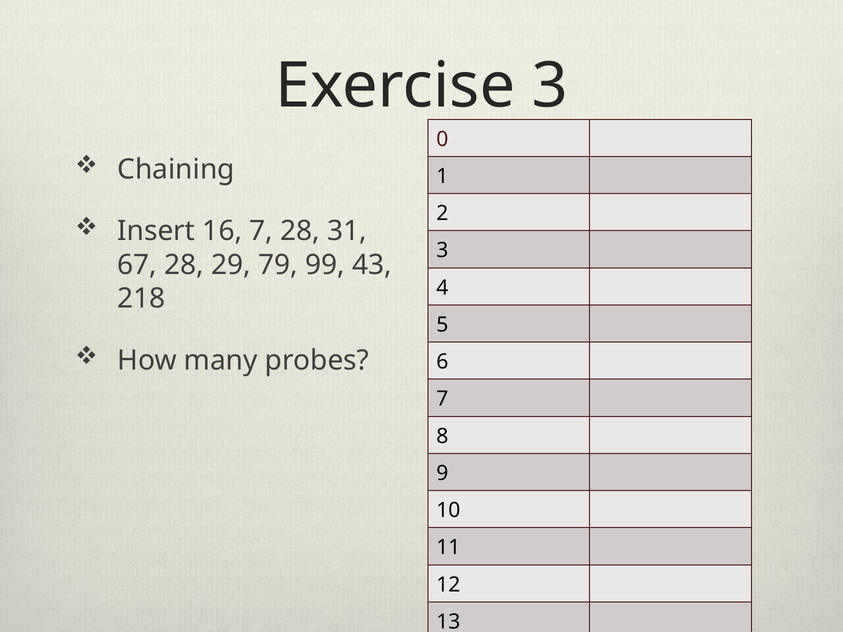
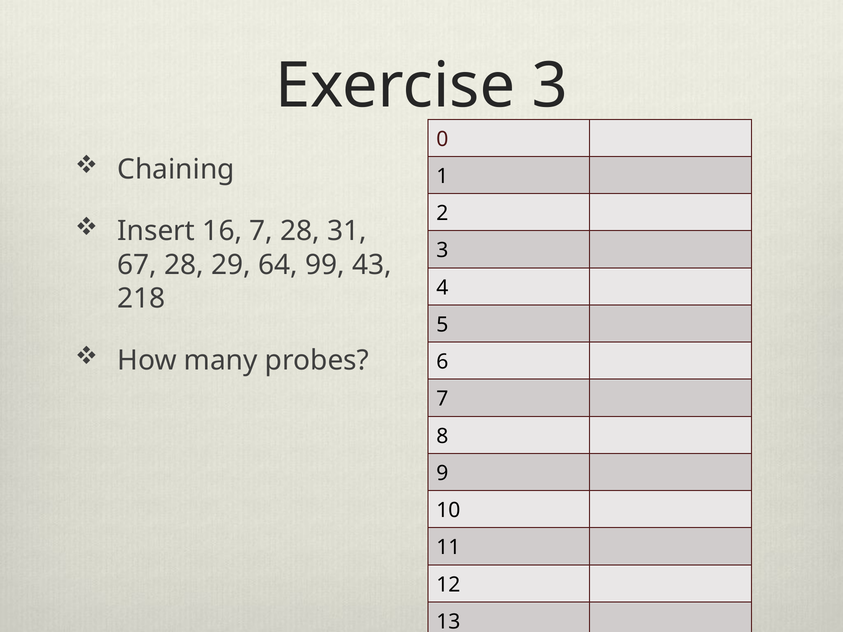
79: 79 -> 64
